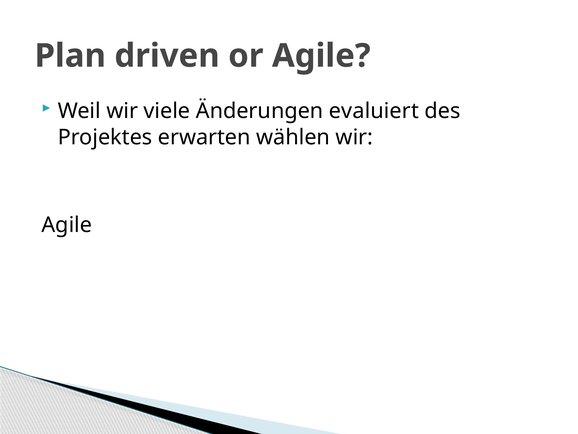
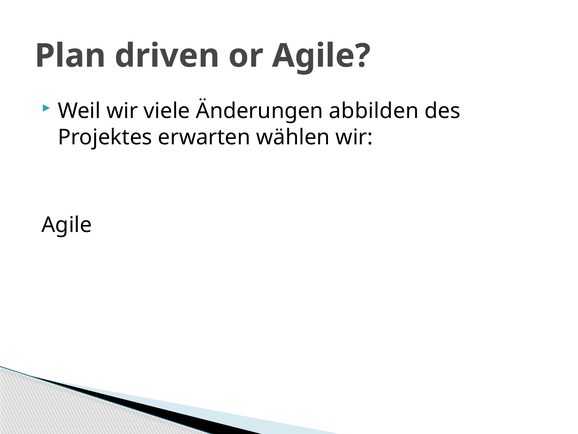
evaluiert: evaluiert -> abbilden
